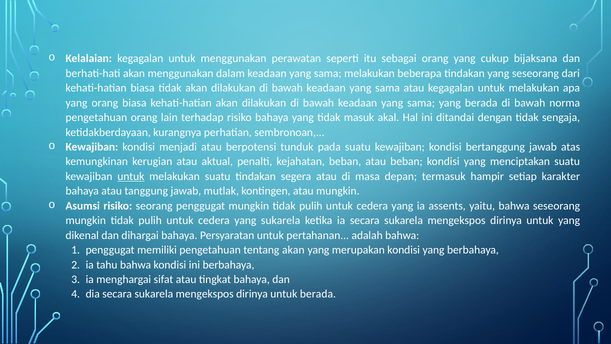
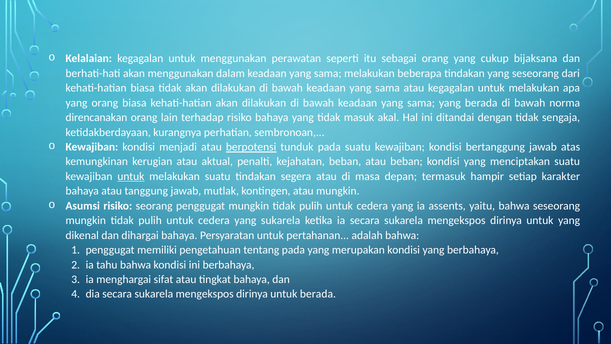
pengetahuan at (96, 117): pengetahuan -> direncanakan
berpotensi underline: none -> present
tentang akan: akan -> pada
